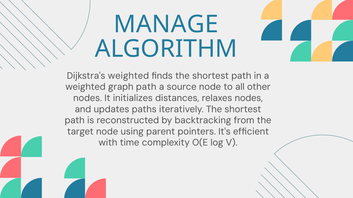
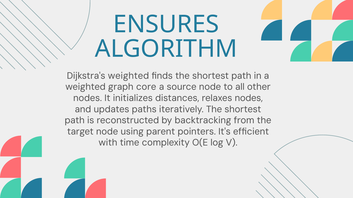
MANAGE: MANAGE -> ENSURES
graph path: path -> core
